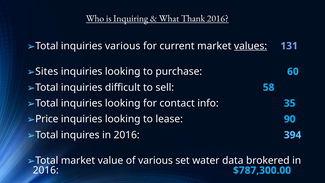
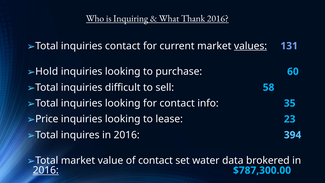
inquiries various: various -> contact
Sites: Sites -> Hold
90: 90 -> 23
of various: various -> contact
2016 at (46, 170) underline: none -> present
